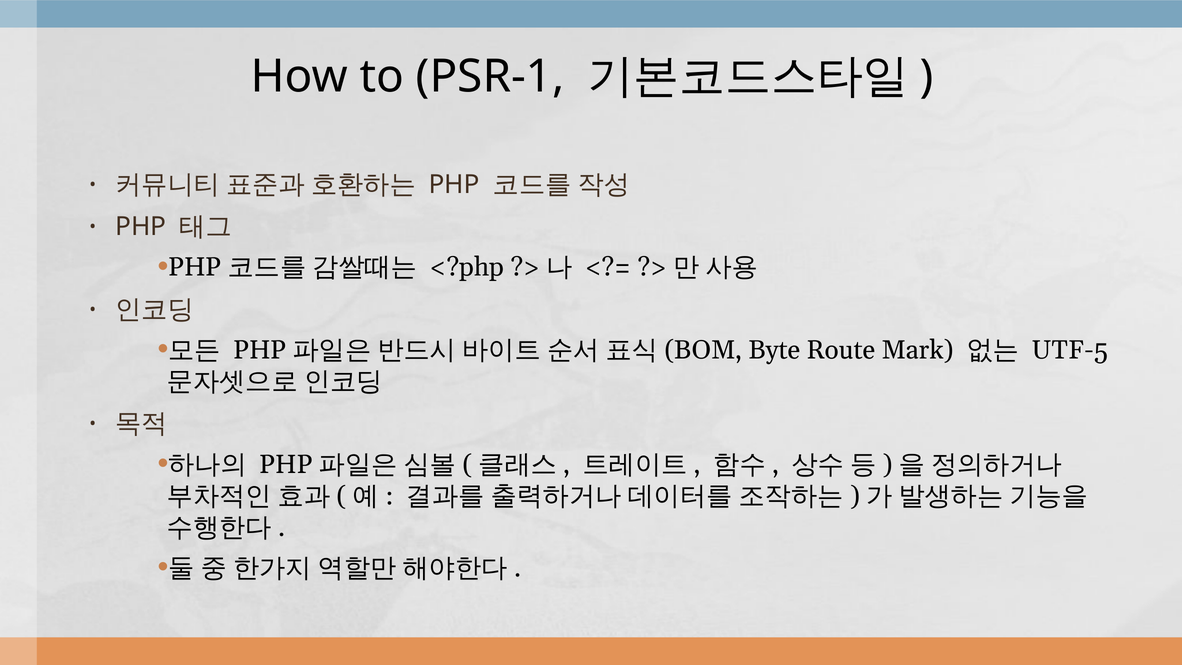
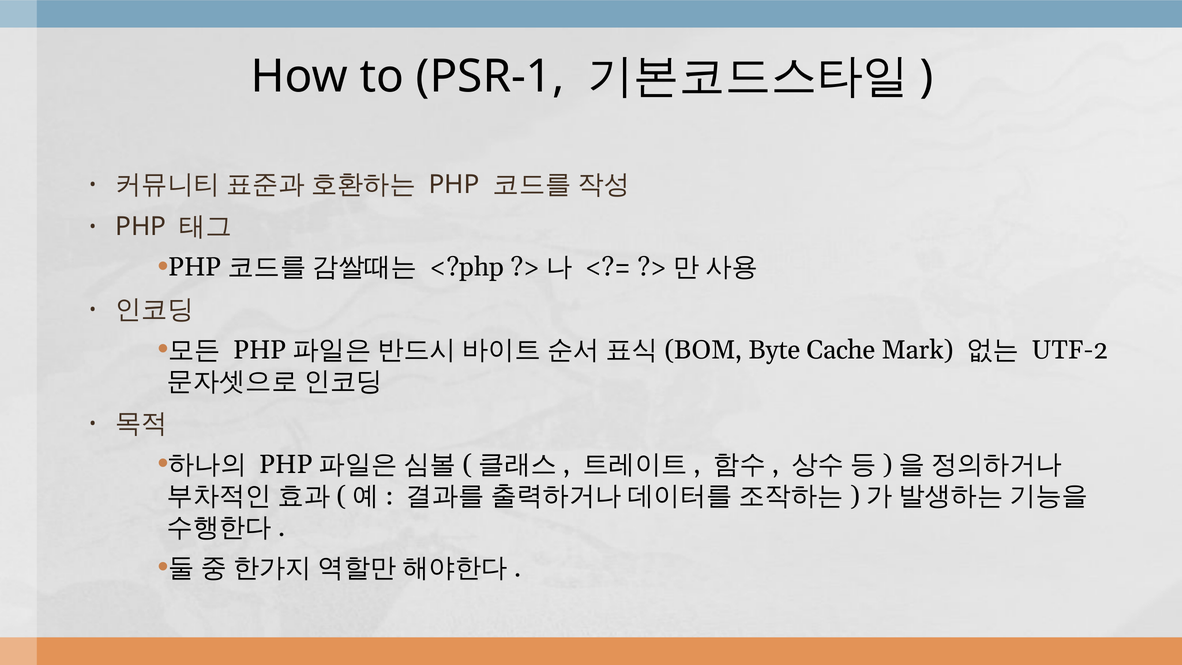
Route: Route -> Cache
UTF-5: UTF-5 -> UTF-2
